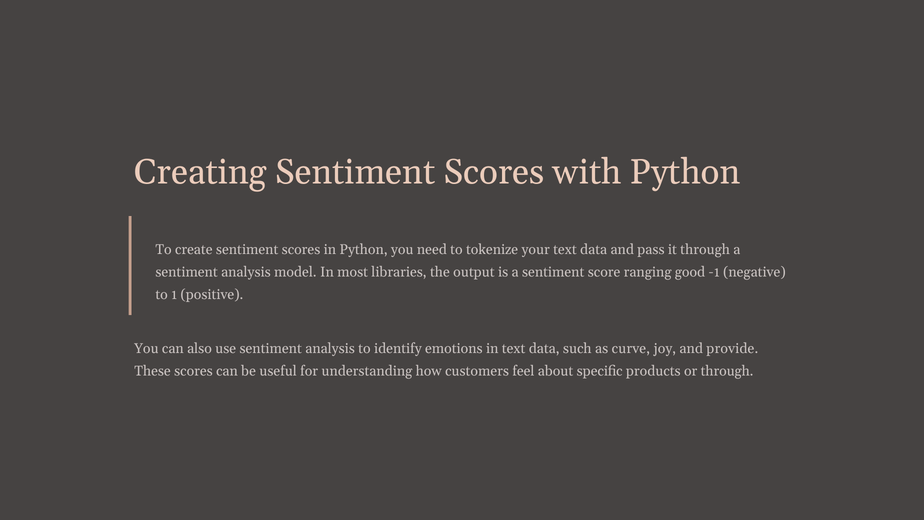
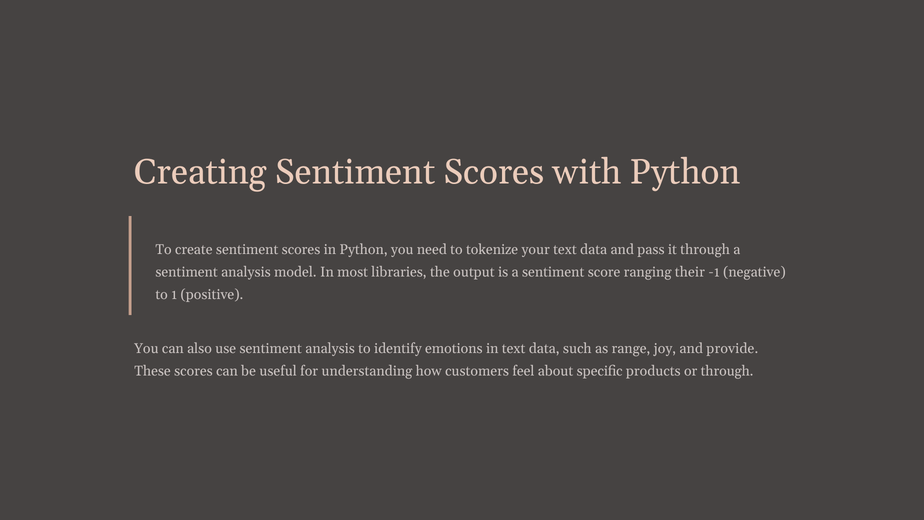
good: good -> their
curve: curve -> range
